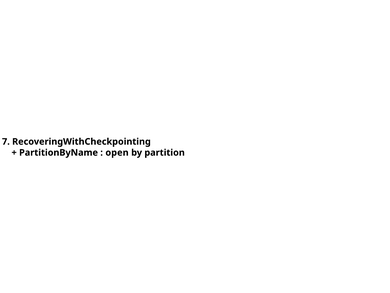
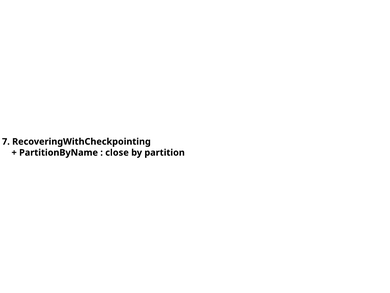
open: open -> close
